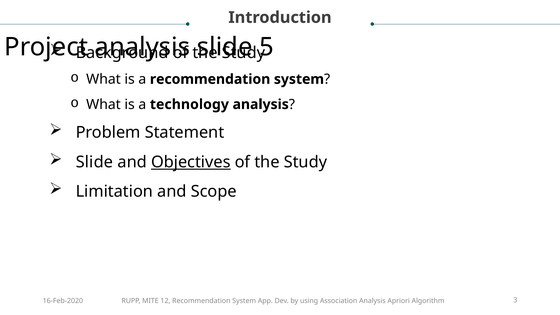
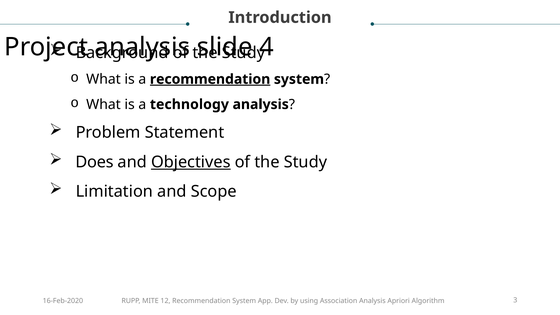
5: 5 -> 4
recommendation at (210, 79) underline: none -> present
Slide at (94, 162): Slide -> Does
